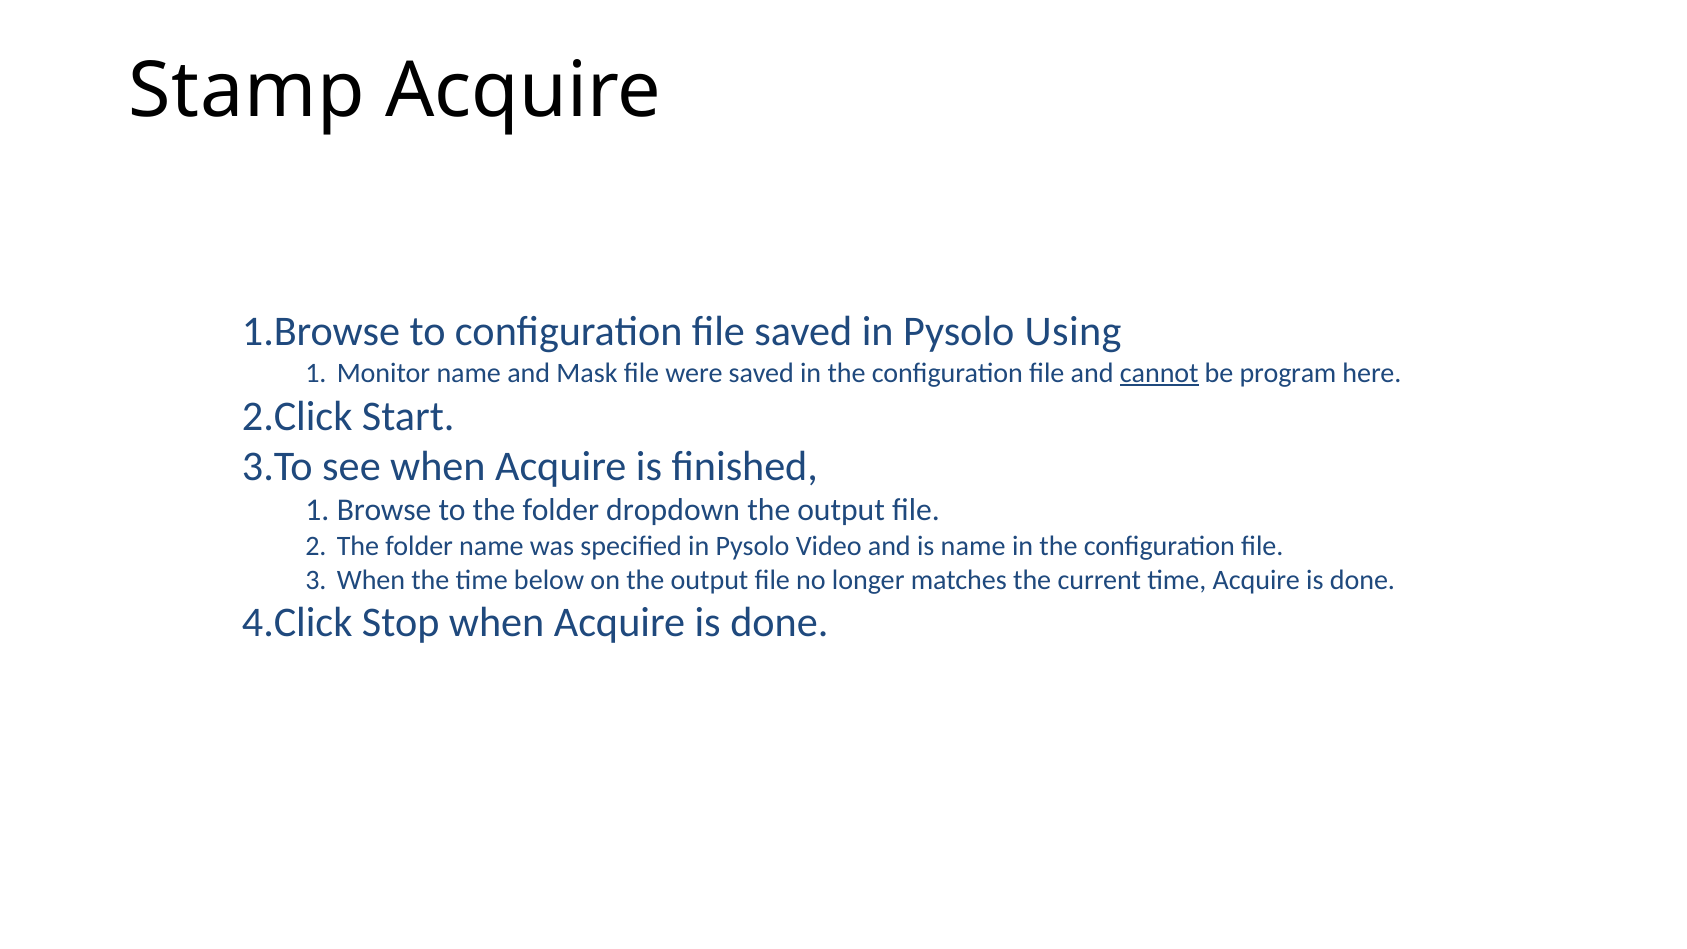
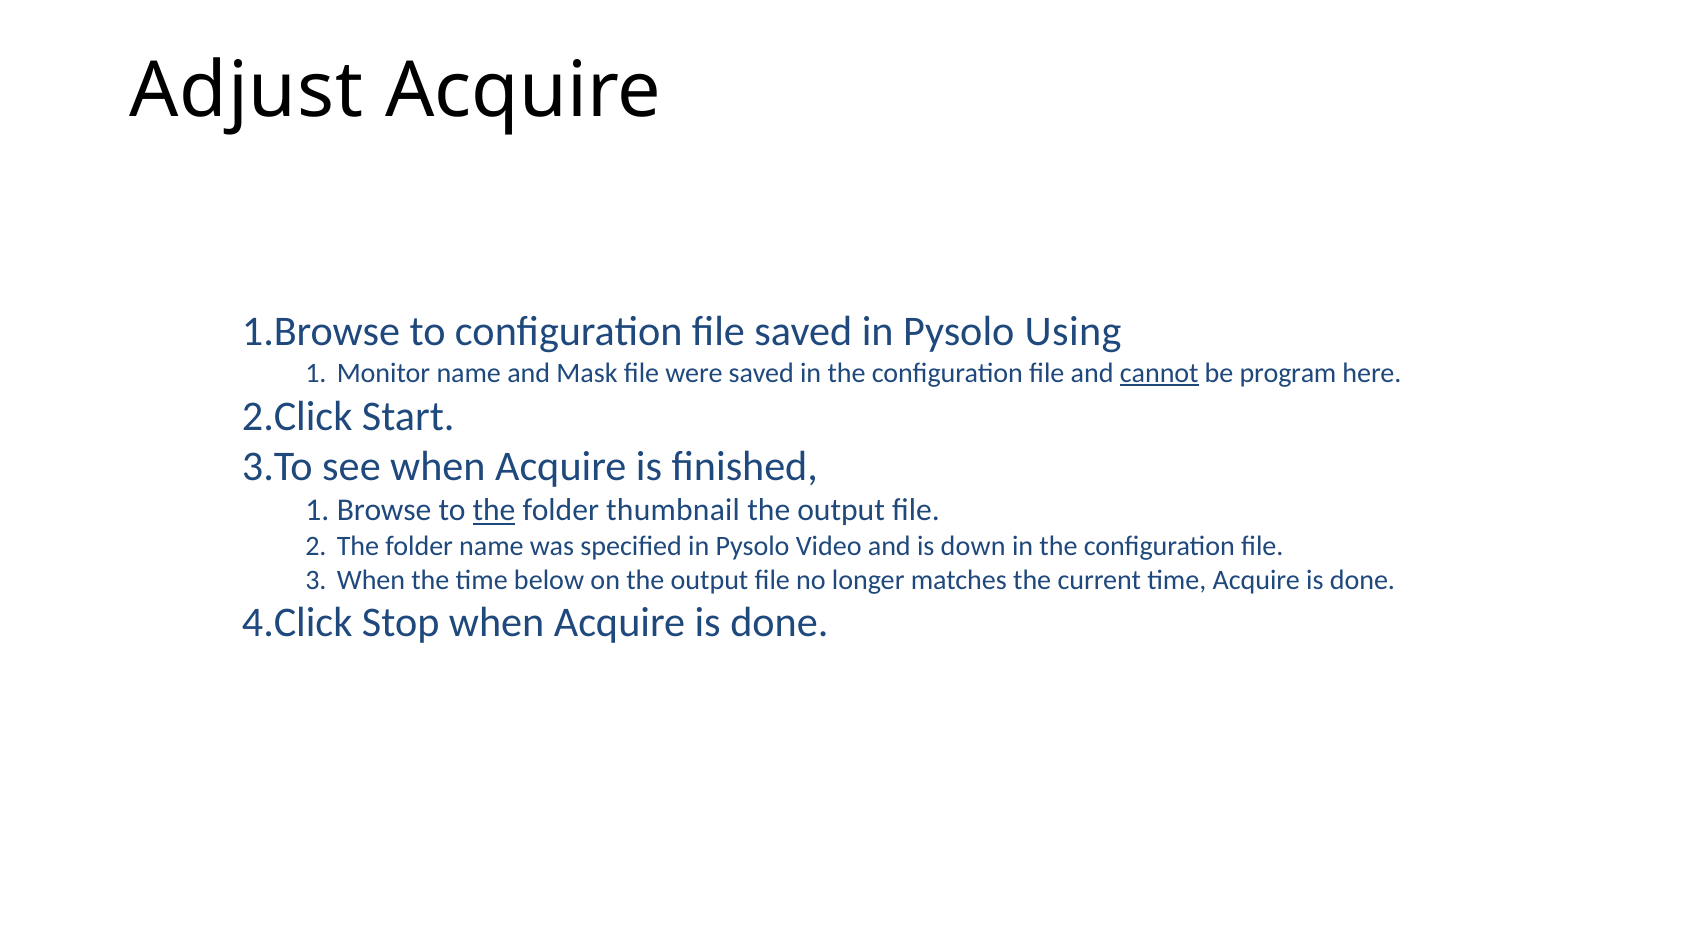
Stamp: Stamp -> Adjust
the at (494, 510) underline: none -> present
dropdown: dropdown -> thumbnail
is name: name -> down
